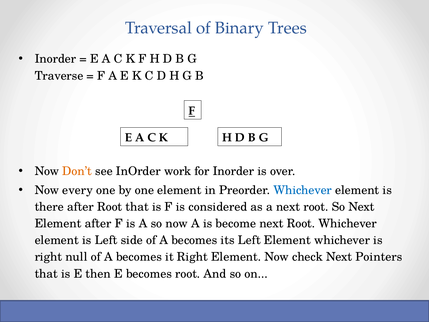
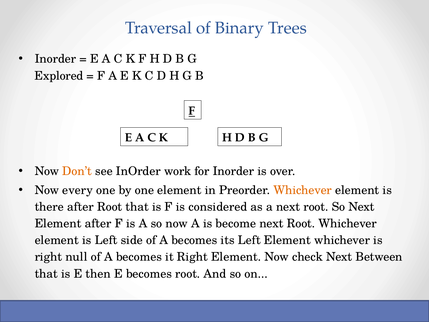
Traverse: Traverse -> Explored
Whichever at (303, 190) colour: blue -> orange
Pointers: Pointers -> Between
